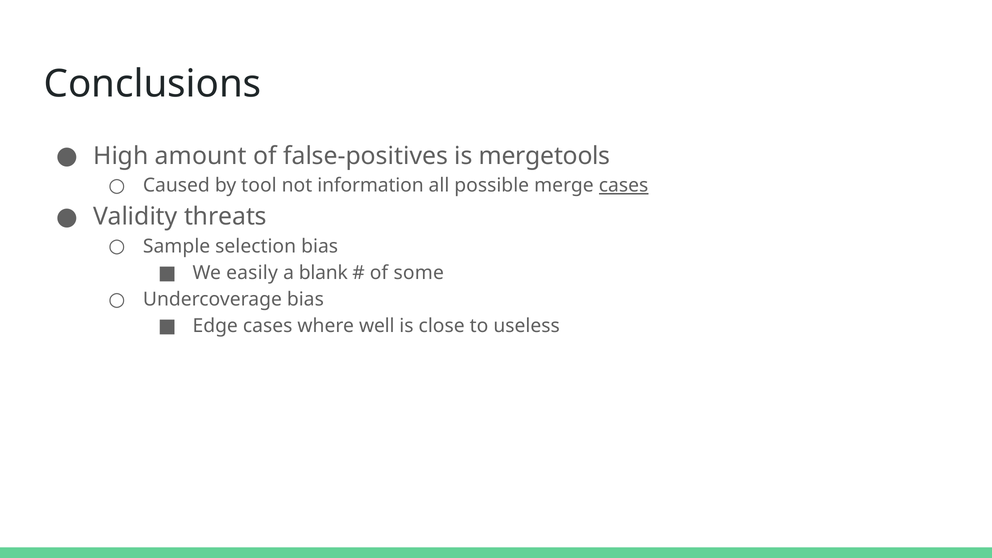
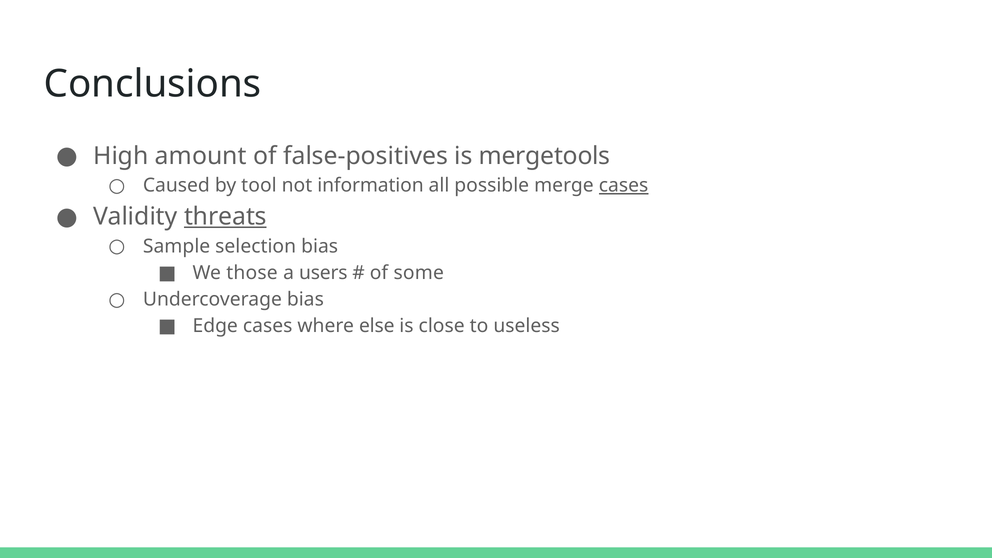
threats underline: none -> present
easily: easily -> those
blank: blank -> users
well: well -> else
